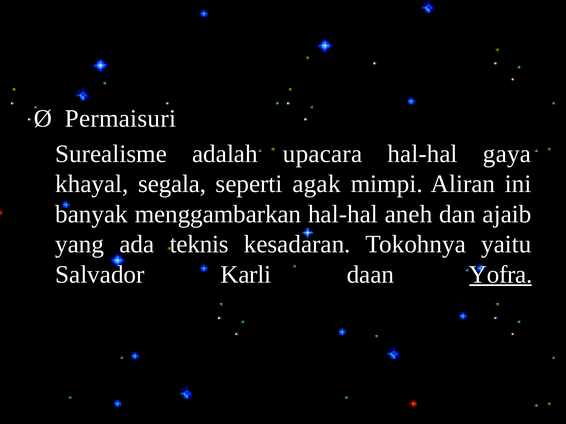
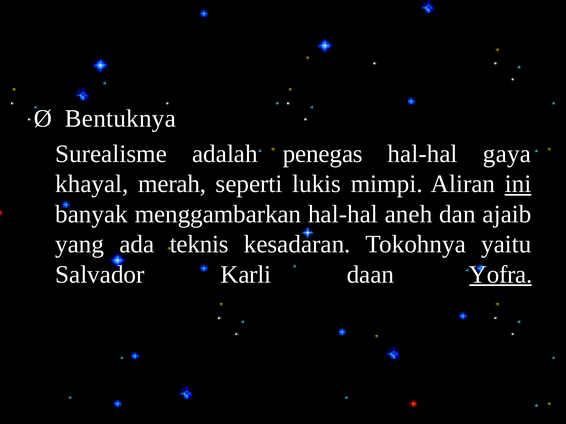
Permaisuri: Permaisuri -> Bentuknya
upacara: upacara -> penegas
segala: segala -> merah
agak: agak -> lukis
ini underline: none -> present
